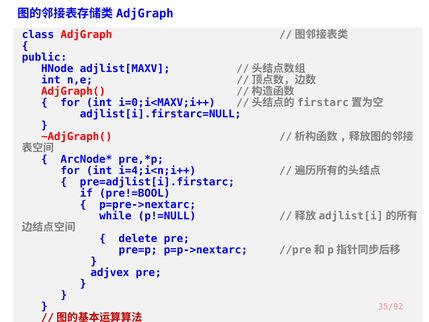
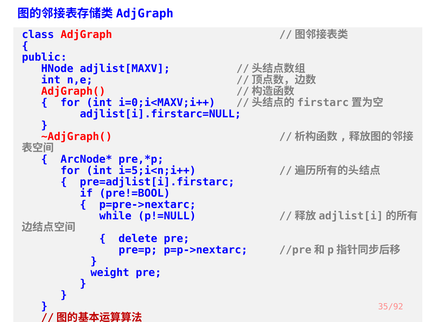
i=4;i<n;i++: i=4;i<n;i++ -> i=5;i<n;i++
adjvex: adjvex -> weight
